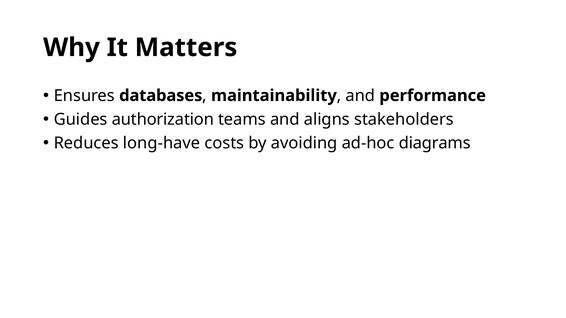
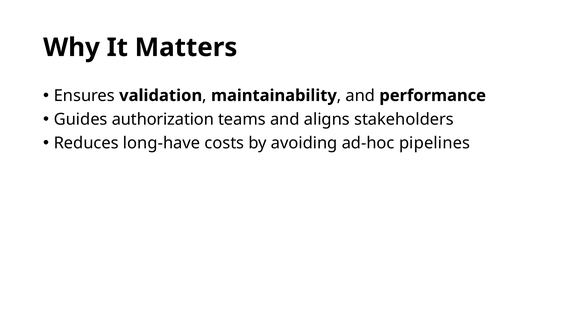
databases: databases -> validation
diagrams: diagrams -> pipelines
